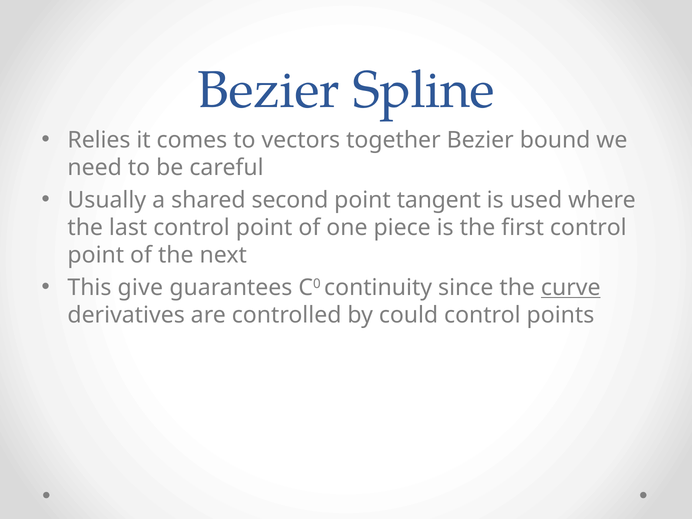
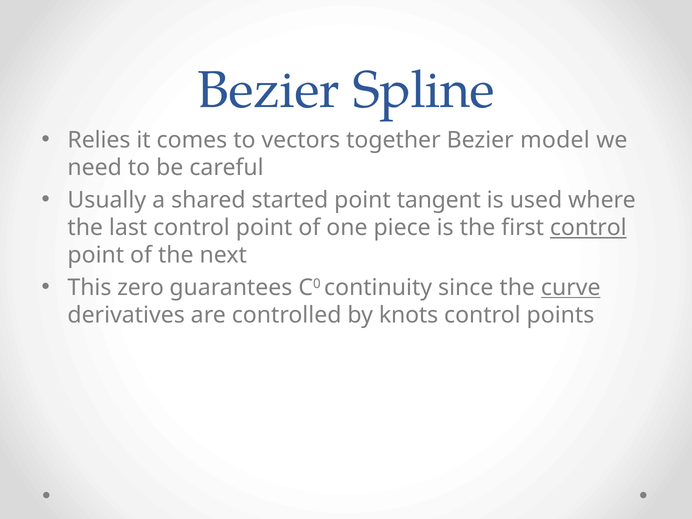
bound: bound -> model
second: second -> started
control at (588, 228) underline: none -> present
give: give -> zero
could: could -> knots
